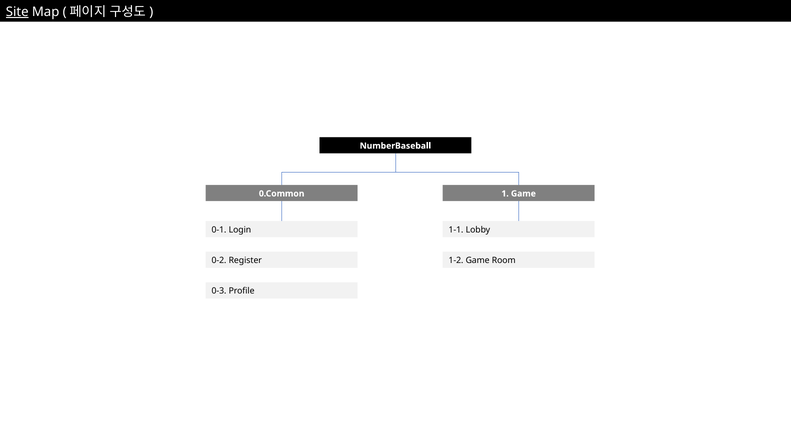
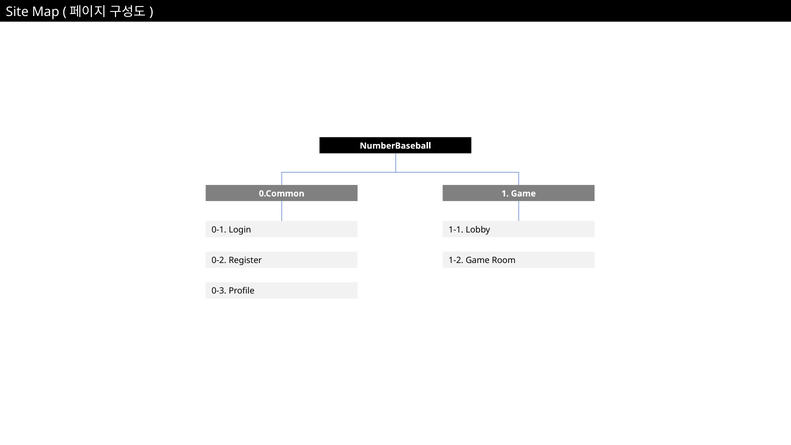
Site underline: present -> none
